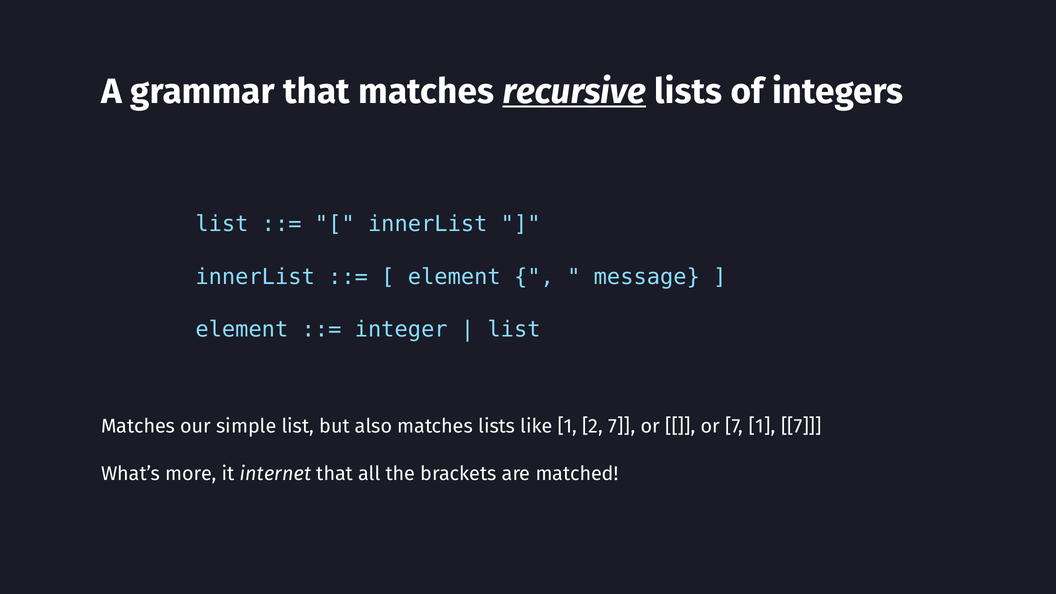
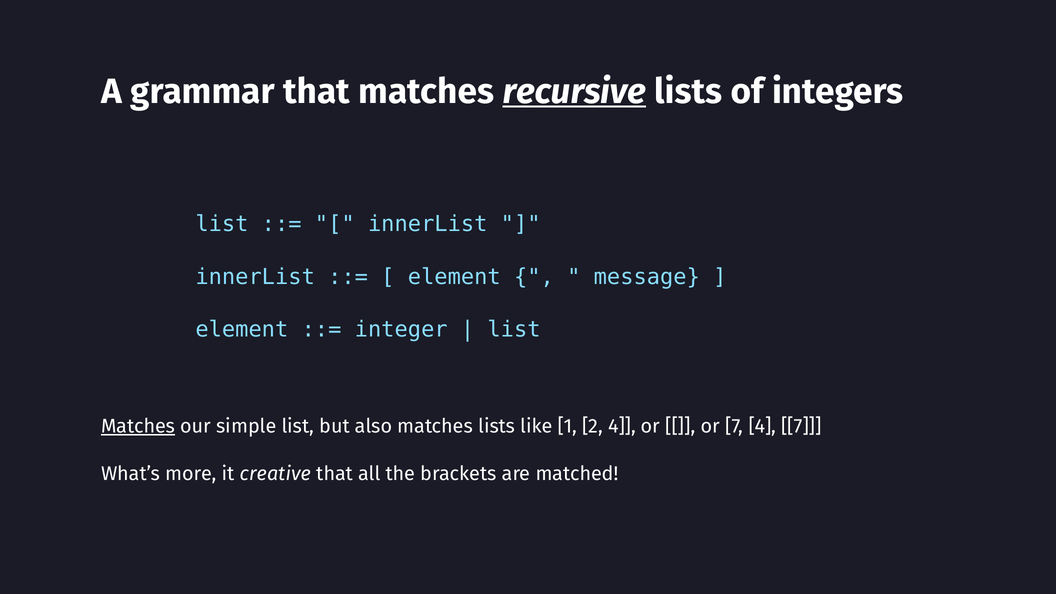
Matches at (138, 426) underline: none -> present
2 7: 7 -> 4
7 1: 1 -> 4
internet: internet -> creative
